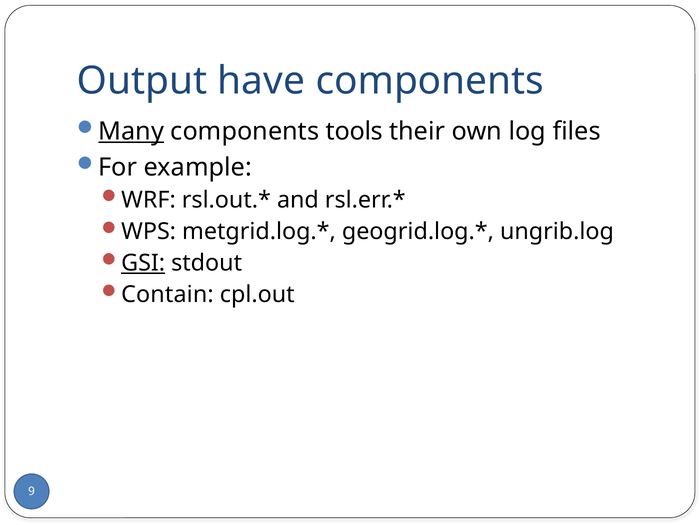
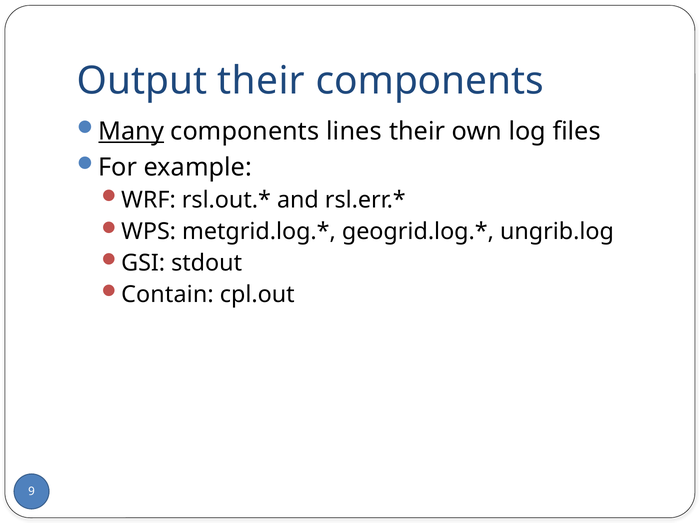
Output have: have -> their
tools: tools -> lines
GSI underline: present -> none
